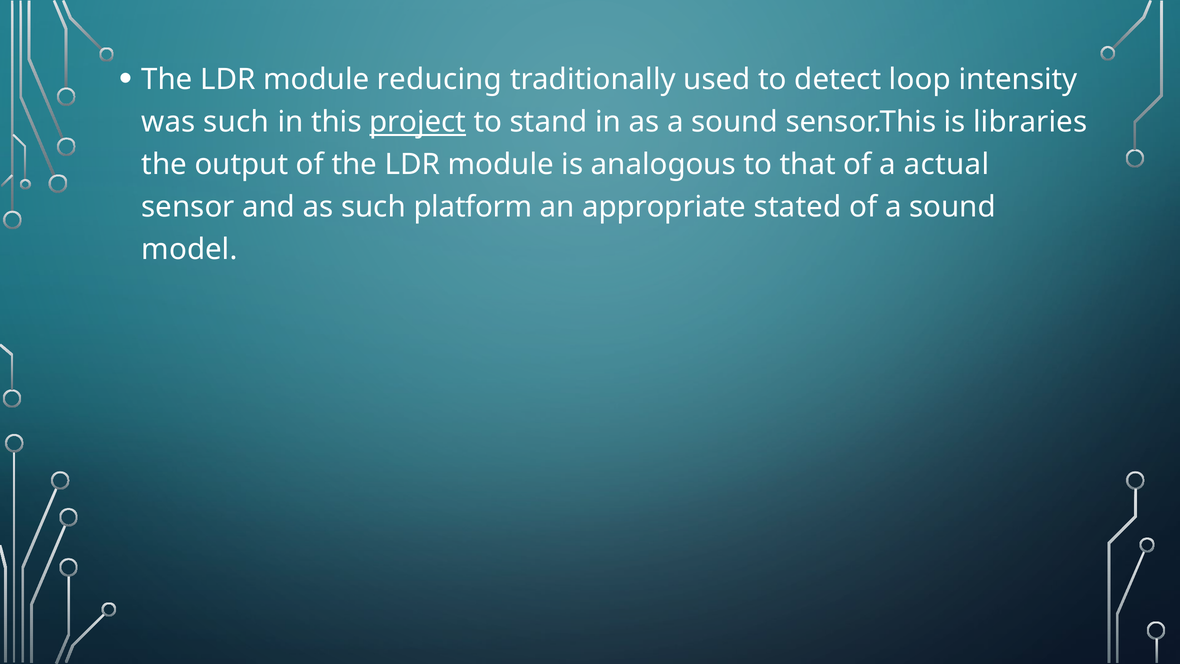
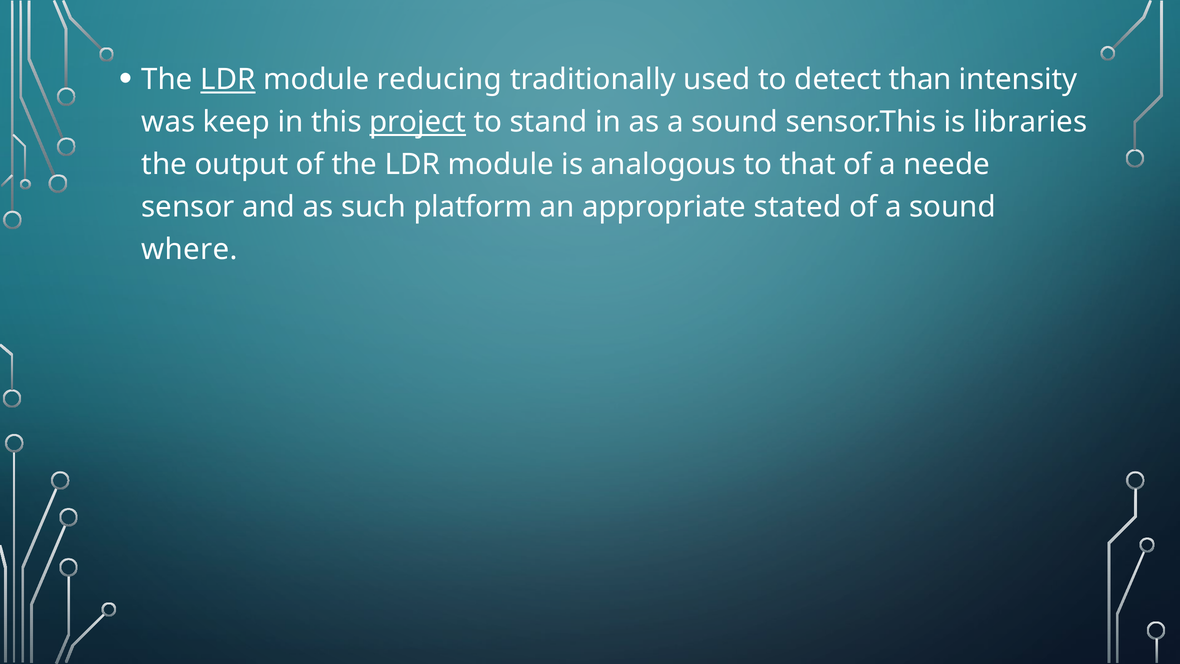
LDR at (228, 80) underline: none -> present
loop: loop -> than
was such: such -> keep
actual: actual -> neede
model: model -> where
